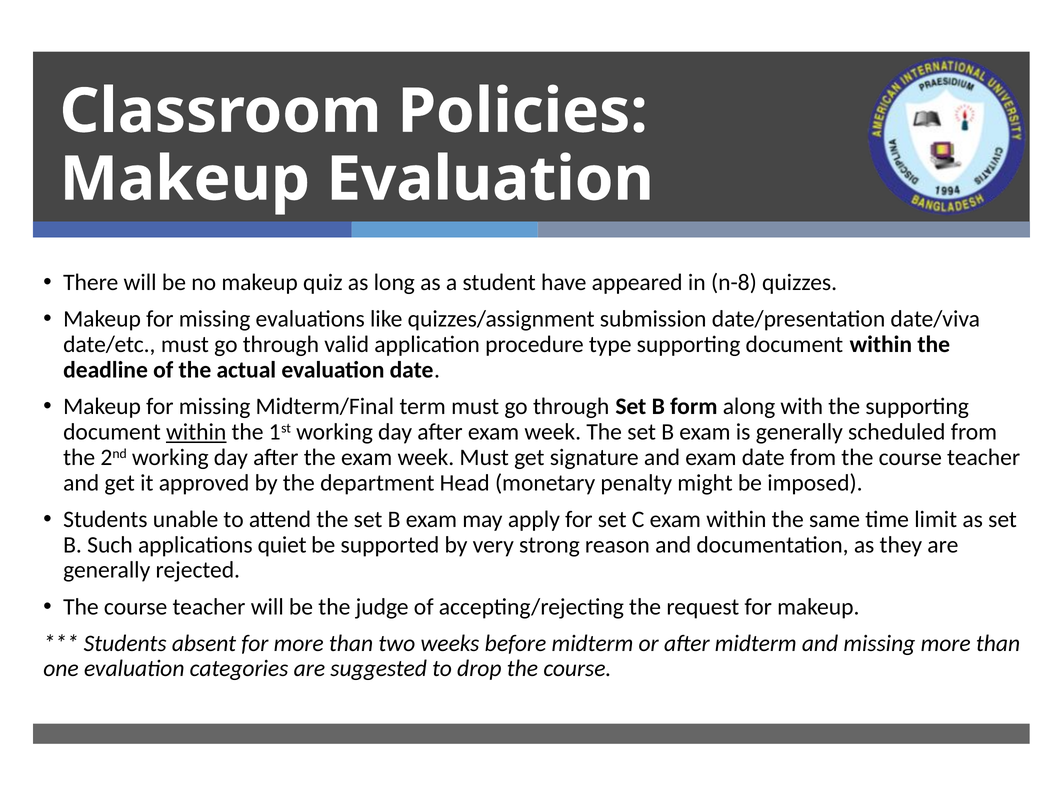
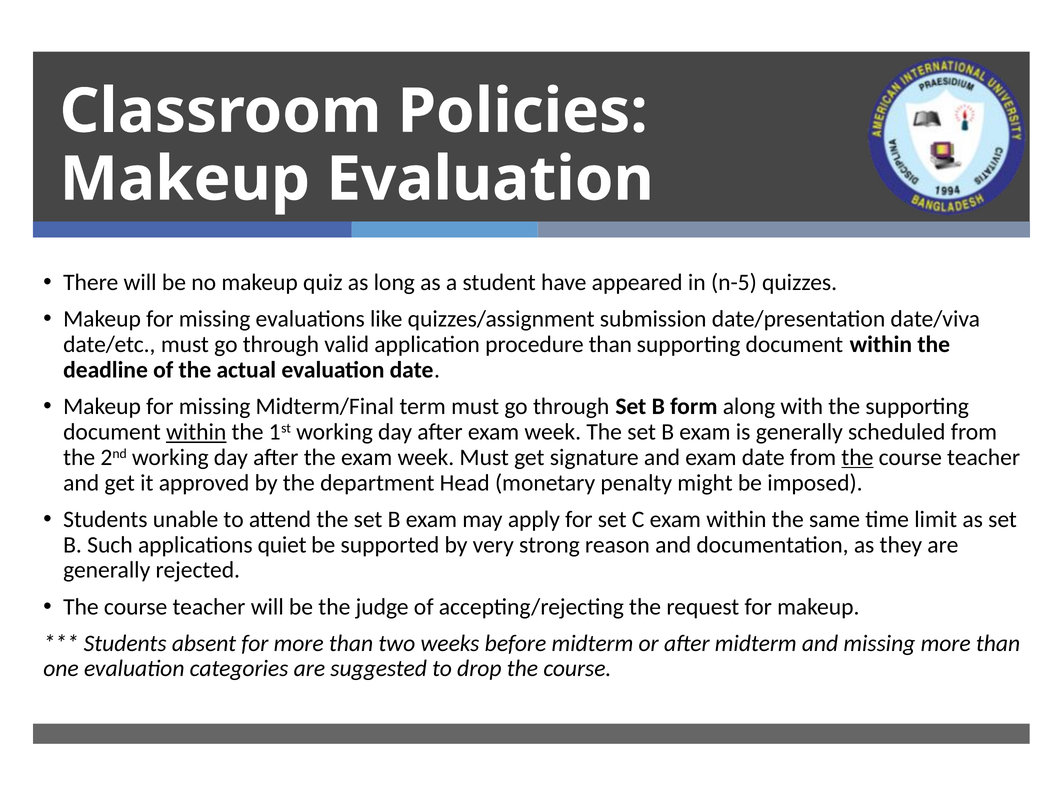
n-8: n-8 -> n-5
procedure type: type -> than
the at (857, 458) underline: none -> present
